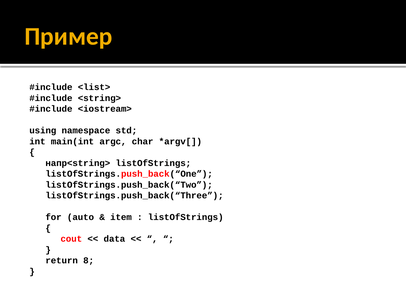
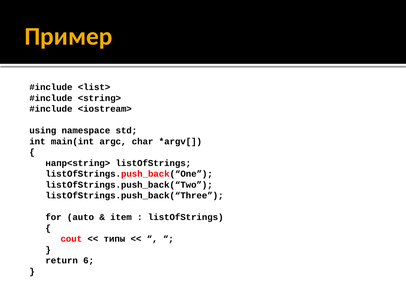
data: data -> типы
8: 8 -> 6
